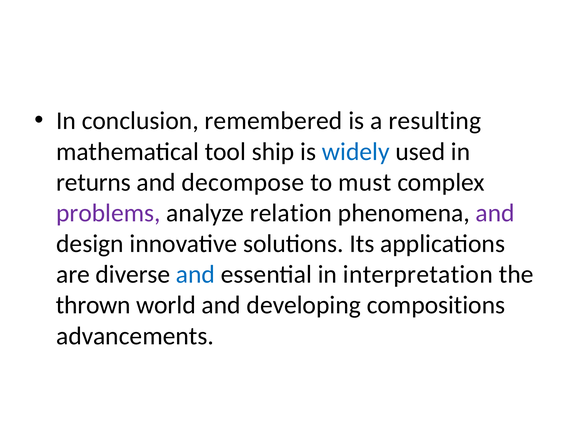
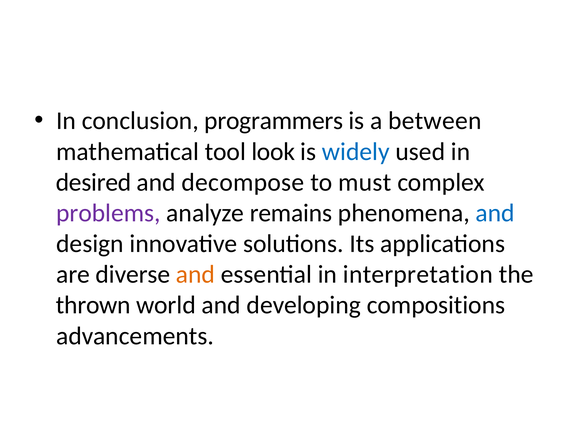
remembered: remembered -> programmers
resulting: resulting -> between
ship: ship -> look
returns: returns -> desired
relation: relation -> remains
and at (495, 213) colour: purple -> blue
and at (196, 274) colour: blue -> orange
